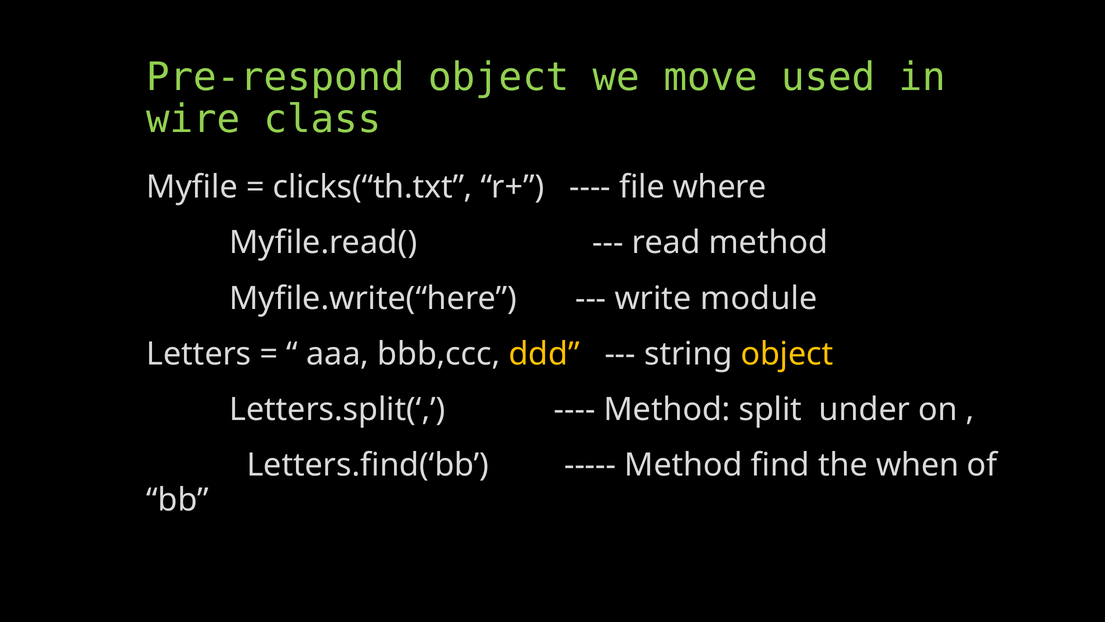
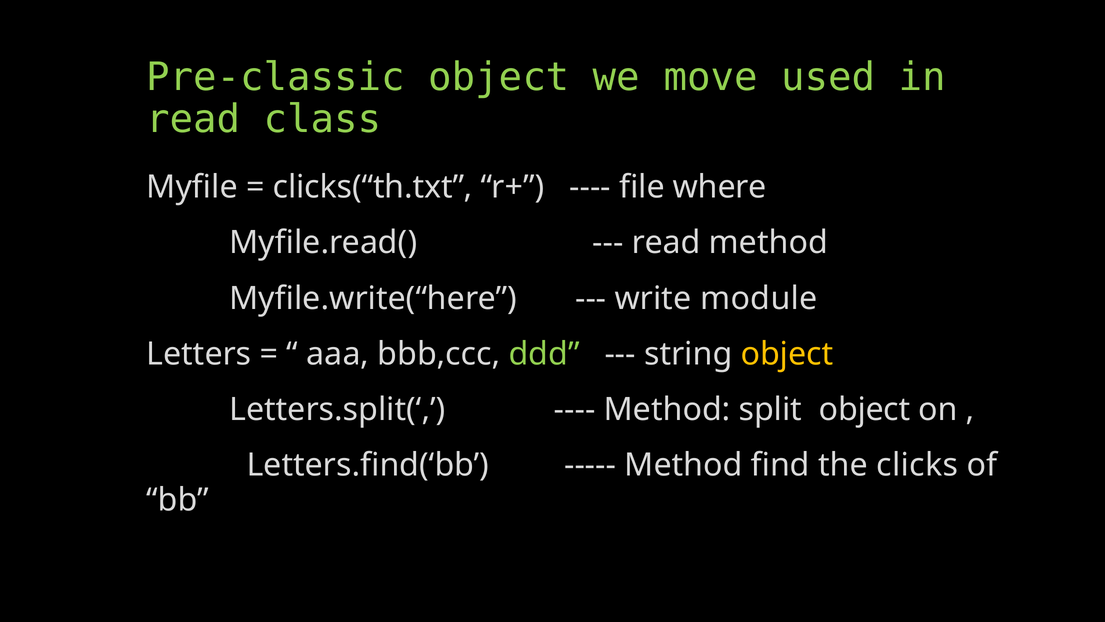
Pre-respond: Pre-respond -> Pre-classic
wire at (193, 119): wire -> read
ddd colour: yellow -> light green
split under: under -> object
when: when -> clicks
